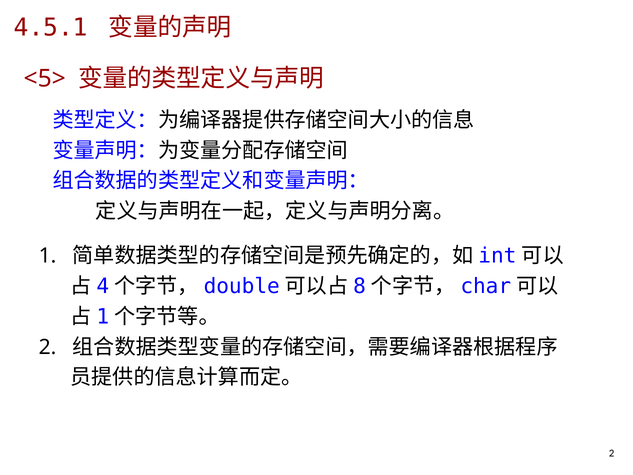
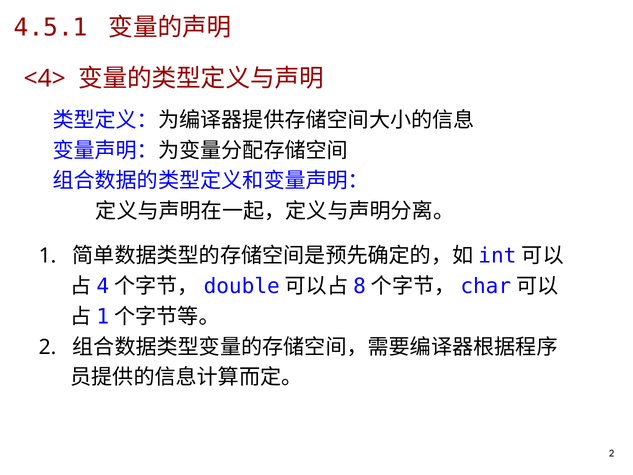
<5>: <5> -> <4>
